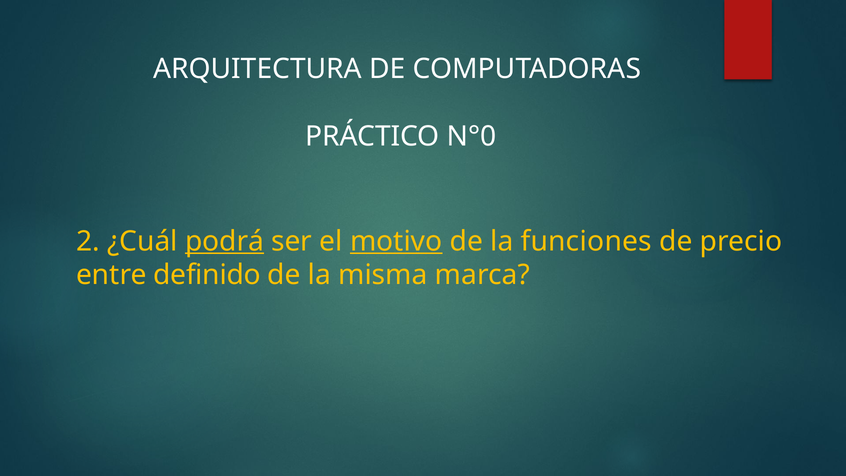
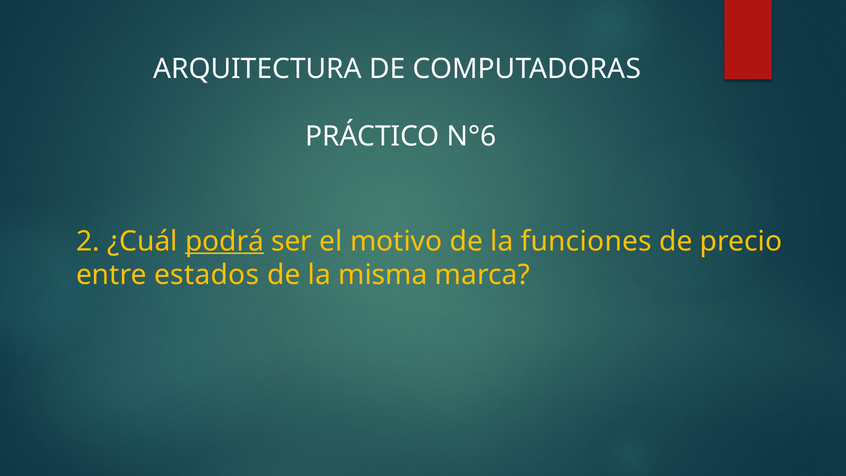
N°0: N°0 -> N°6
motivo underline: present -> none
definido: definido -> estados
